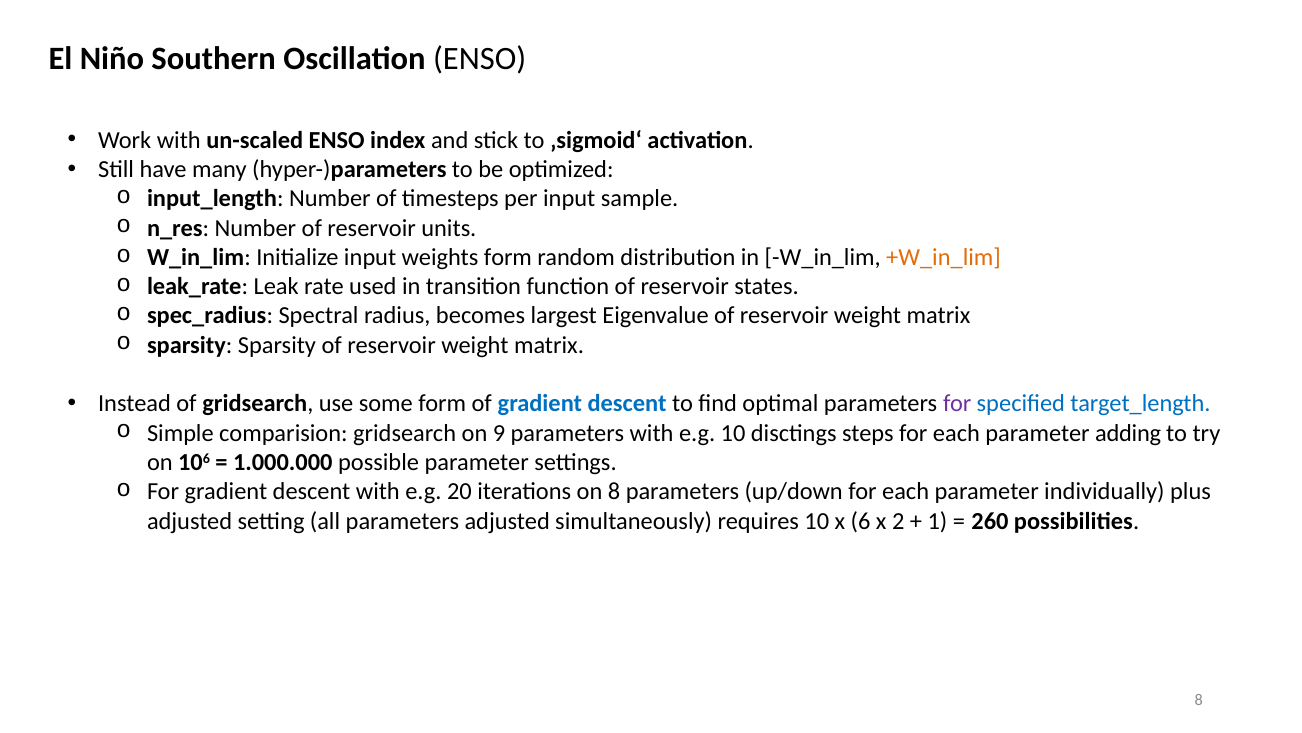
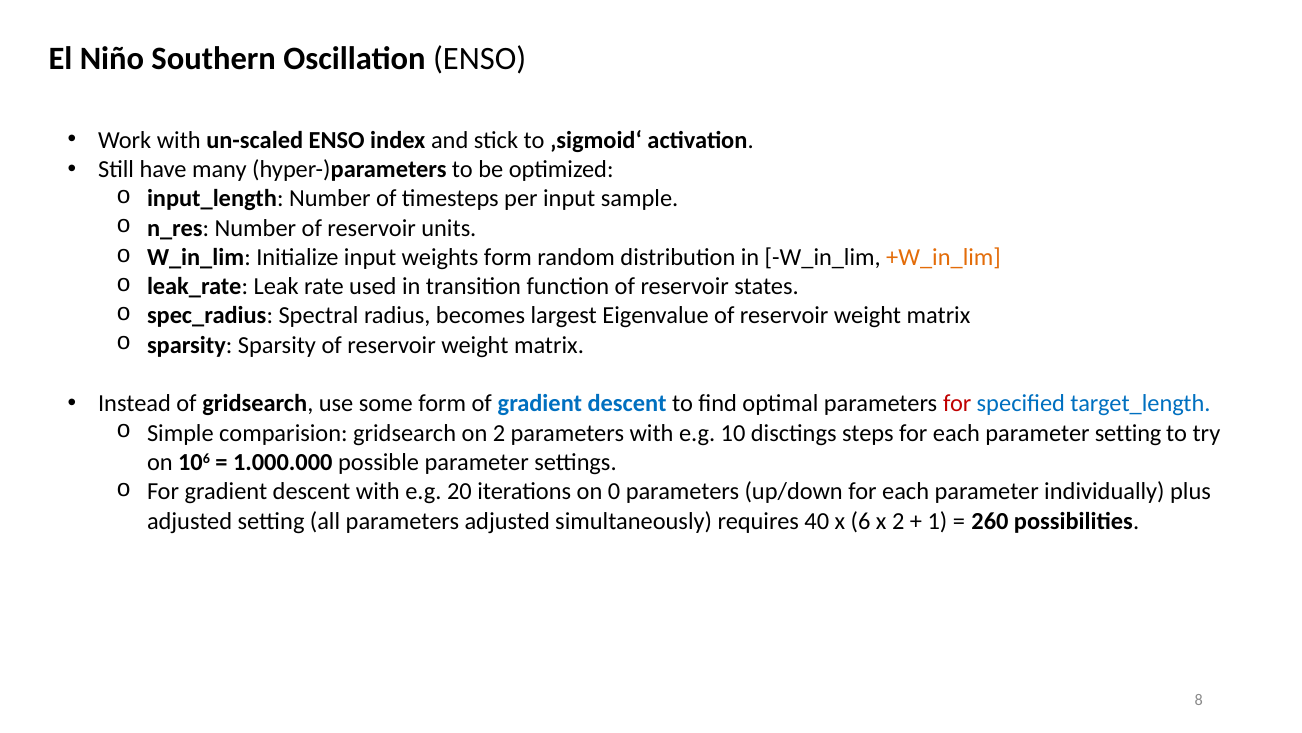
for at (957, 404) colour: purple -> red
on 9: 9 -> 2
parameter adding: adding -> setting
on 8: 8 -> 0
requires 10: 10 -> 40
